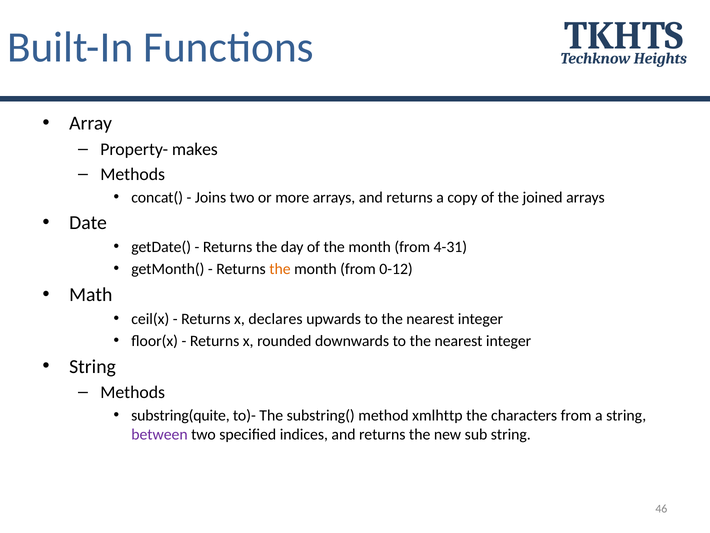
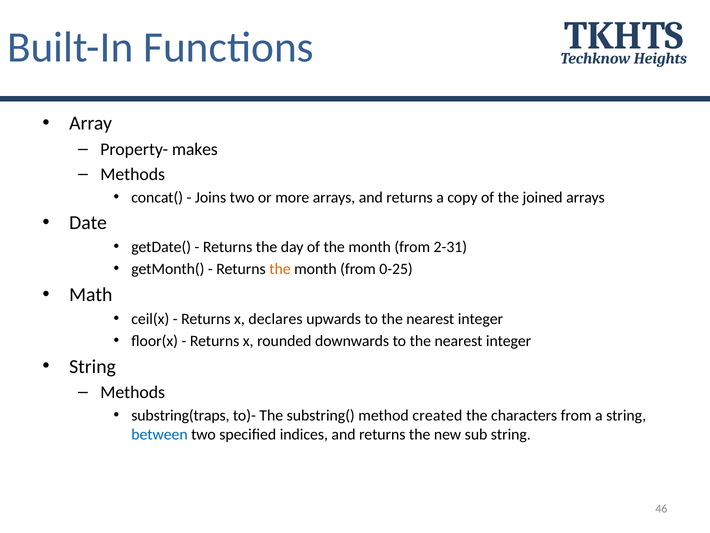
4-31: 4-31 -> 2-31
0-12: 0-12 -> 0-25
substring(quite: substring(quite -> substring(traps
xmlhttp: xmlhttp -> created
between colour: purple -> blue
